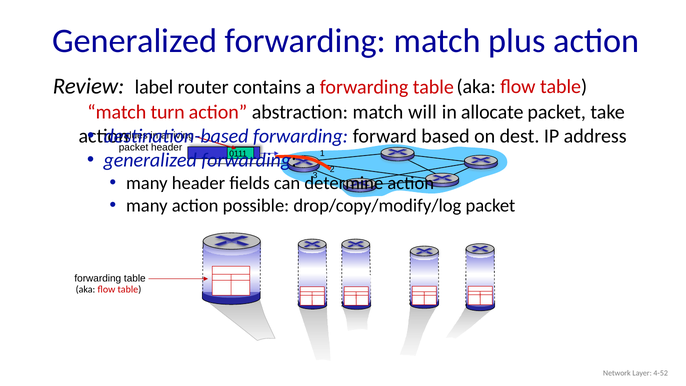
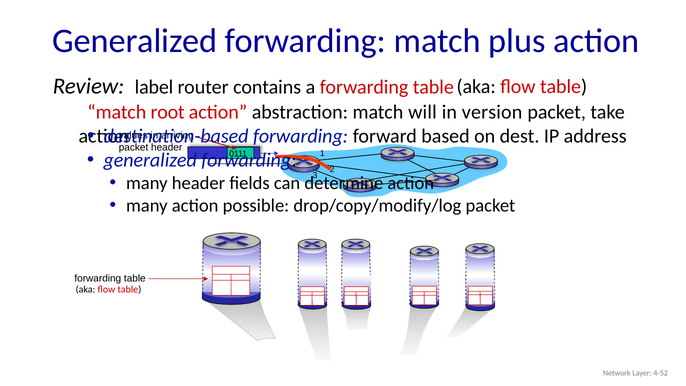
turn: turn -> root
allocate: allocate -> version
